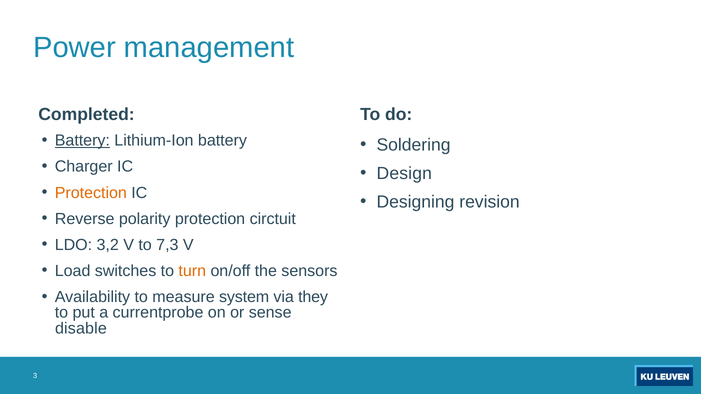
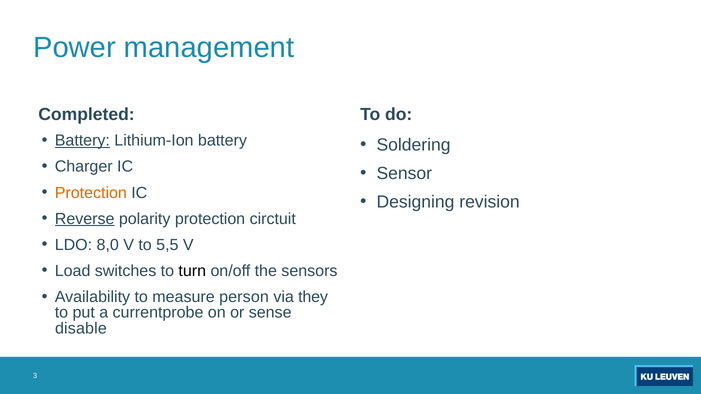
Design: Design -> Sensor
Reverse underline: none -> present
3,2: 3,2 -> 8,0
7,3: 7,3 -> 5,5
turn colour: orange -> black
system: system -> person
